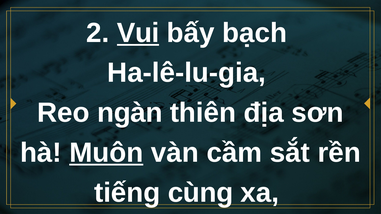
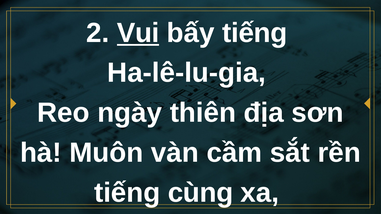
bấy bạch: bạch -> tiếng
ngàn: ngàn -> ngày
Muôn underline: present -> none
